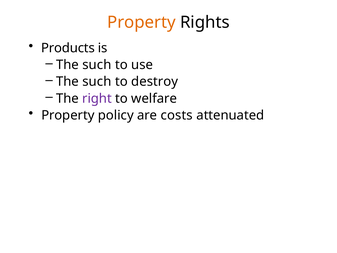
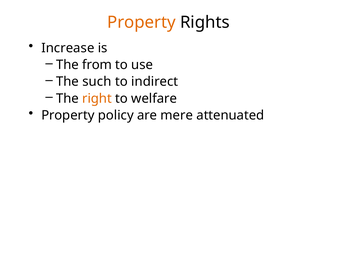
Products: Products -> Increase
such at (97, 65): such -> from
destroy: destroy -> indirect
right colour: purple -> orange
costs: costs -> mere
